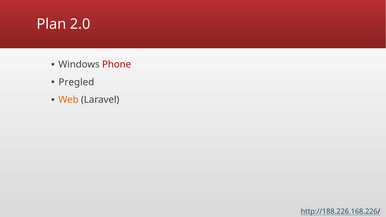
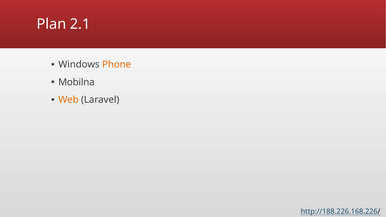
2.0: 2.0 -> 2.1
Phone colour: red -> orange
Pregled: Pregled -> Mobilna
